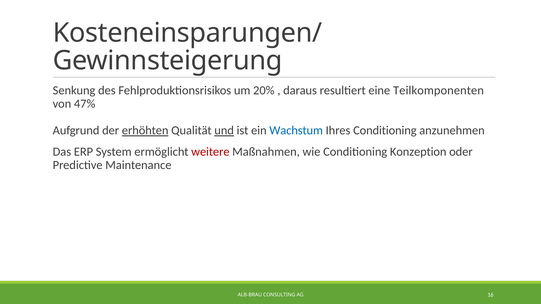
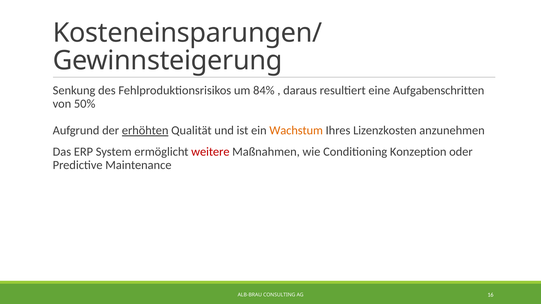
20%: 20% -> 84%
Teilkomponenten: Teilkomponenten -> Aufgabenschritten
47%: 47% -> 50%
und underline: present -> none
Wachstum colour: blue -> orange
Ihres Conditioning: Conditioning -> Lizenzkosten
